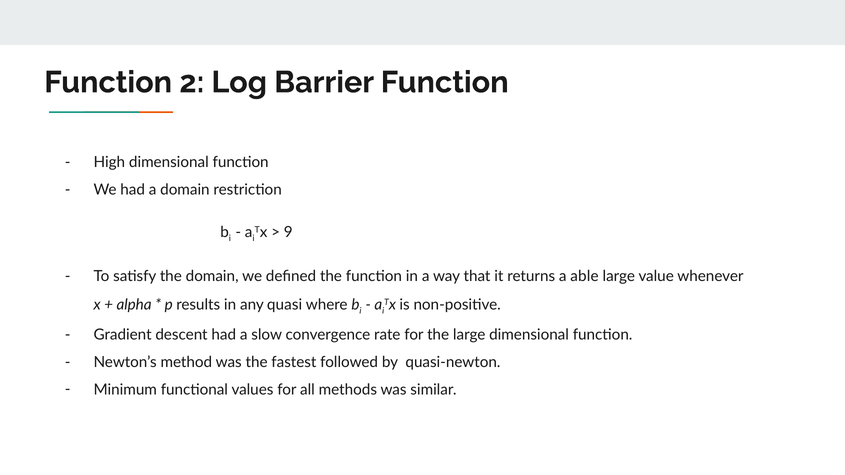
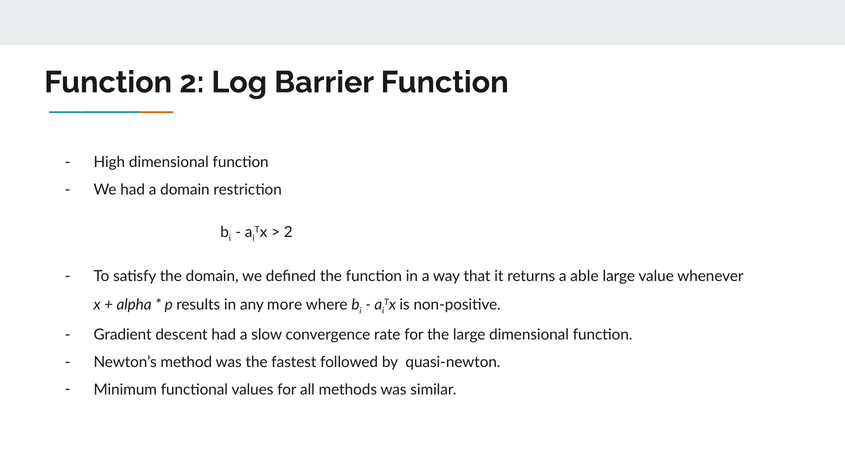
9 at (288, 232): 9 -> 2
quasi: quasi -> more
